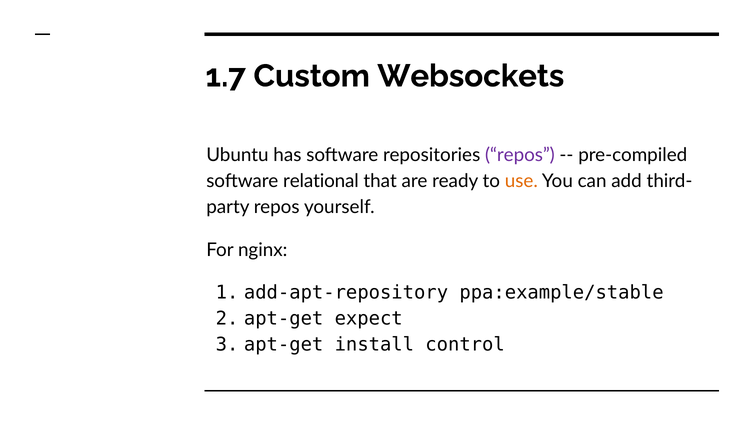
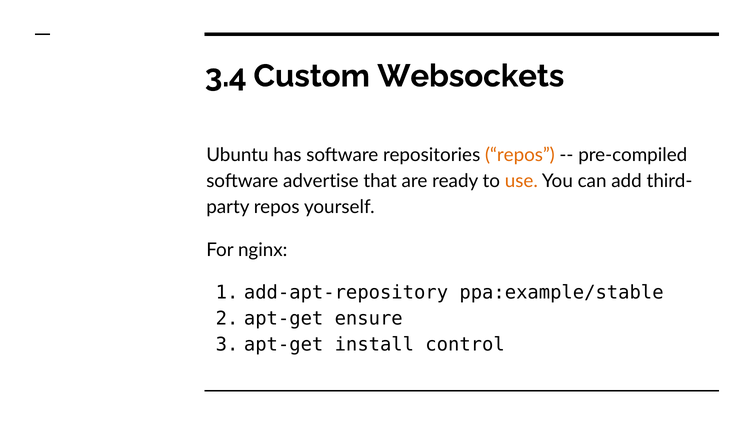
1.7: 1.7 -> 3.4
repos at (520, 155) colour: purple -> orange
relational: relational -> advertise
expect: expect -> ensure
